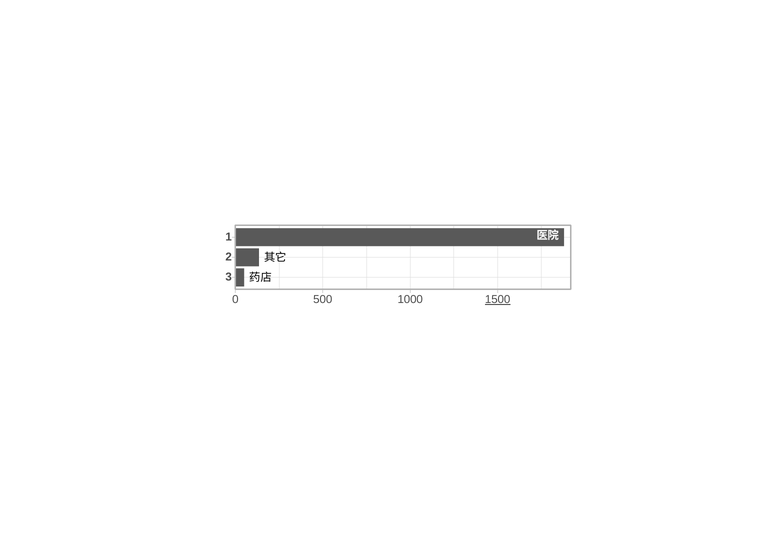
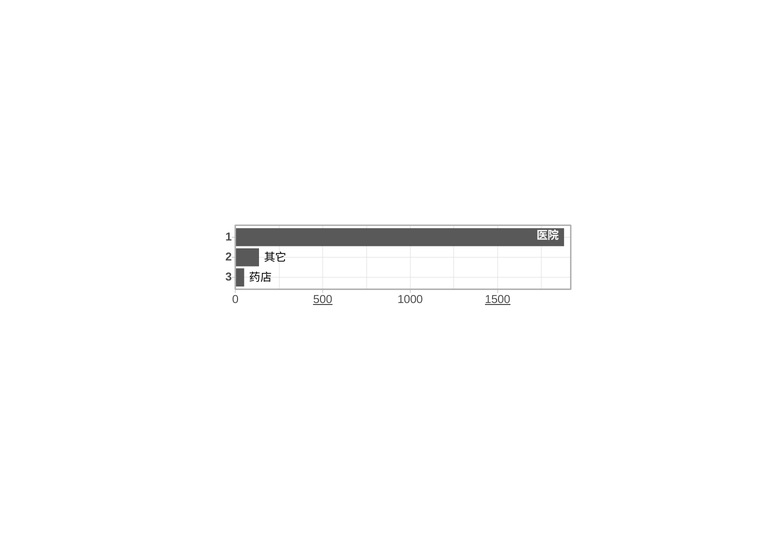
500 underline: none -> present
